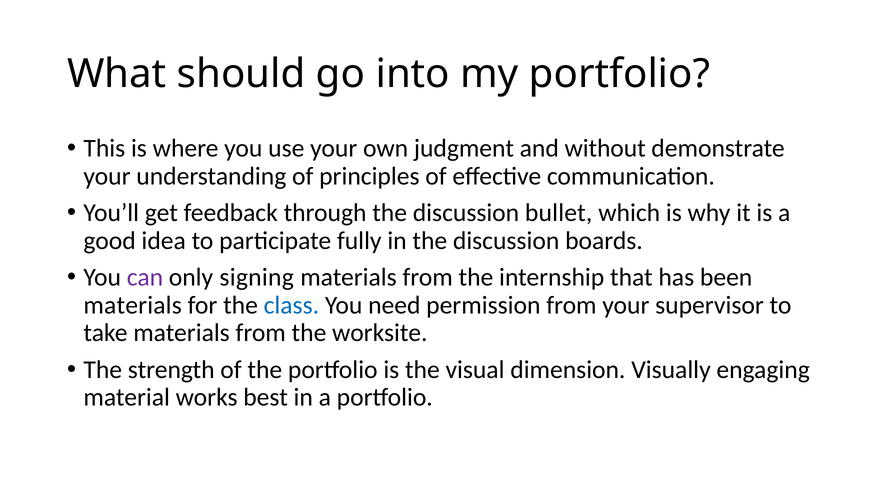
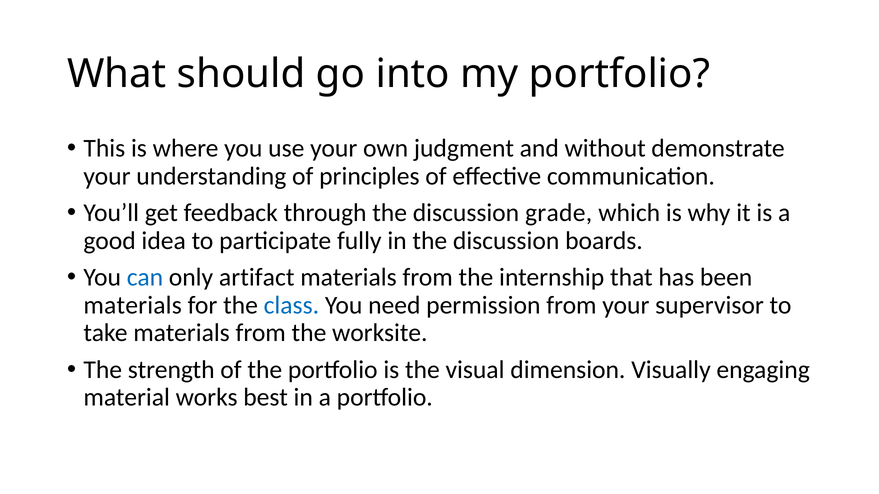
bullet: bullet -> grade
can colour: purple -> blue
signing: signing -> artifact
